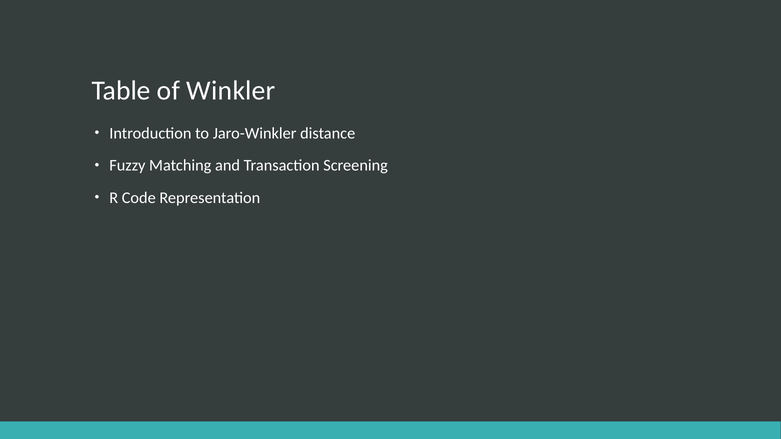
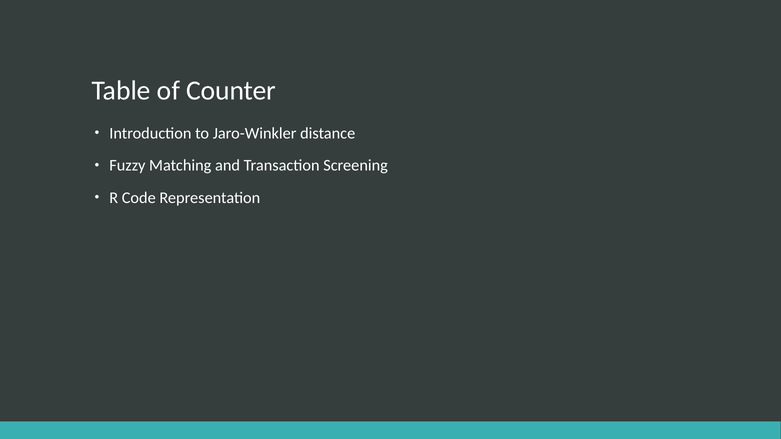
Winkler: Winkler -> Counter
